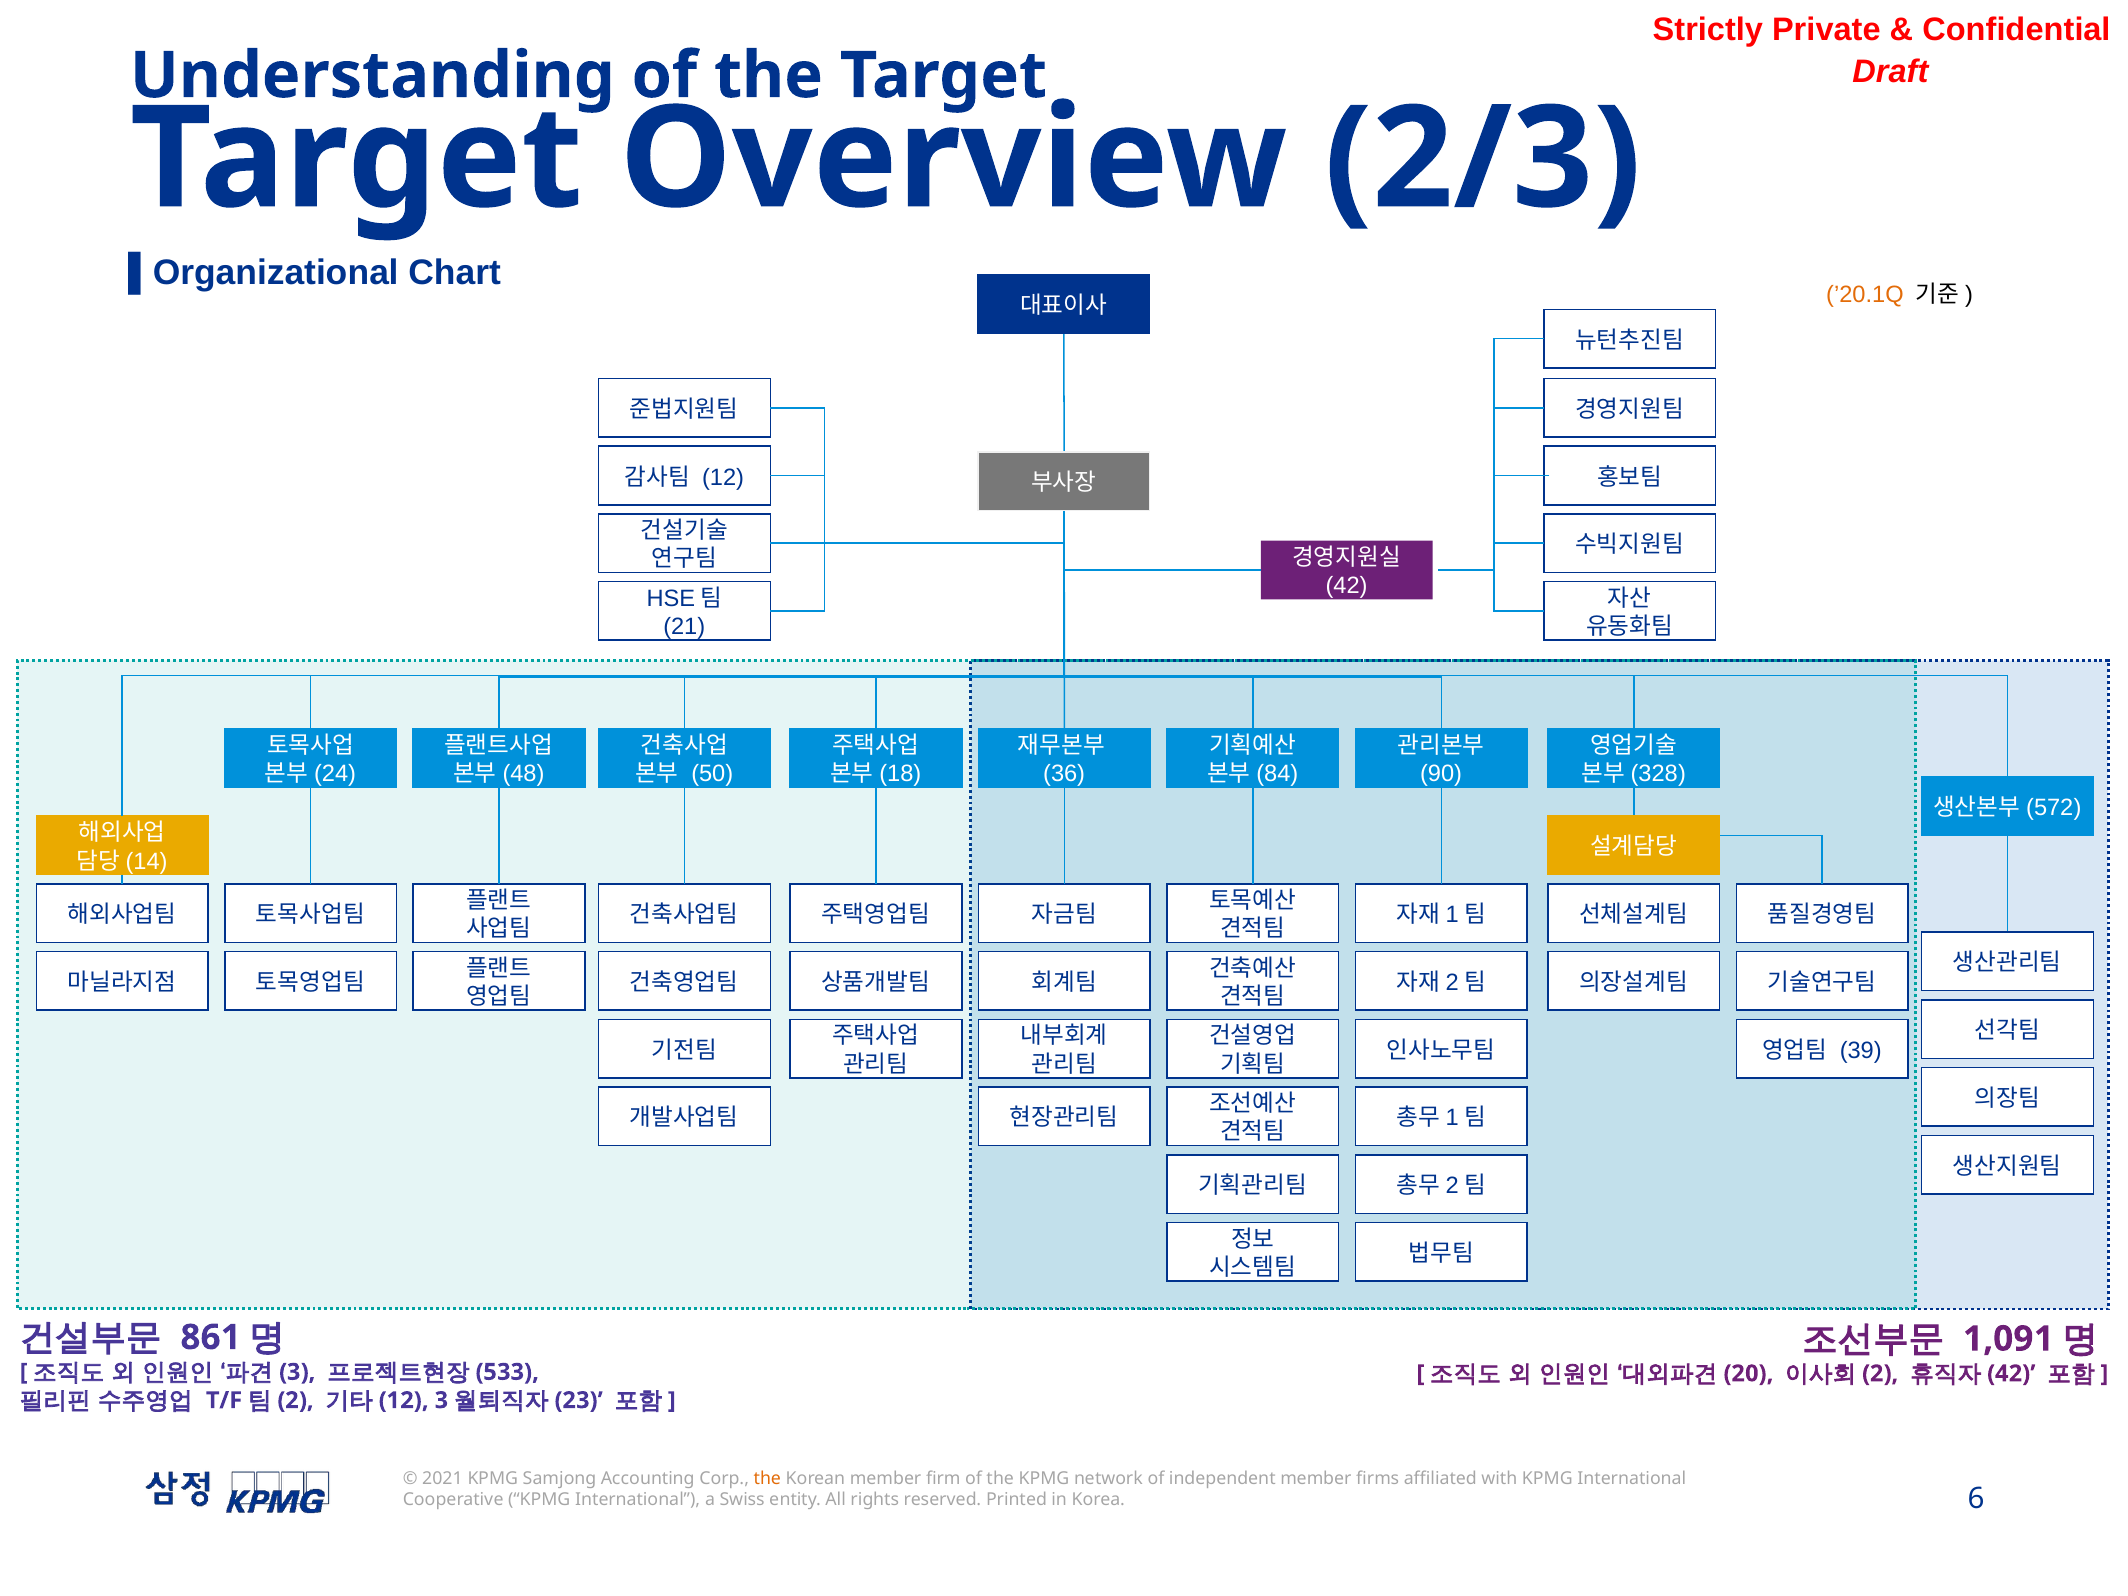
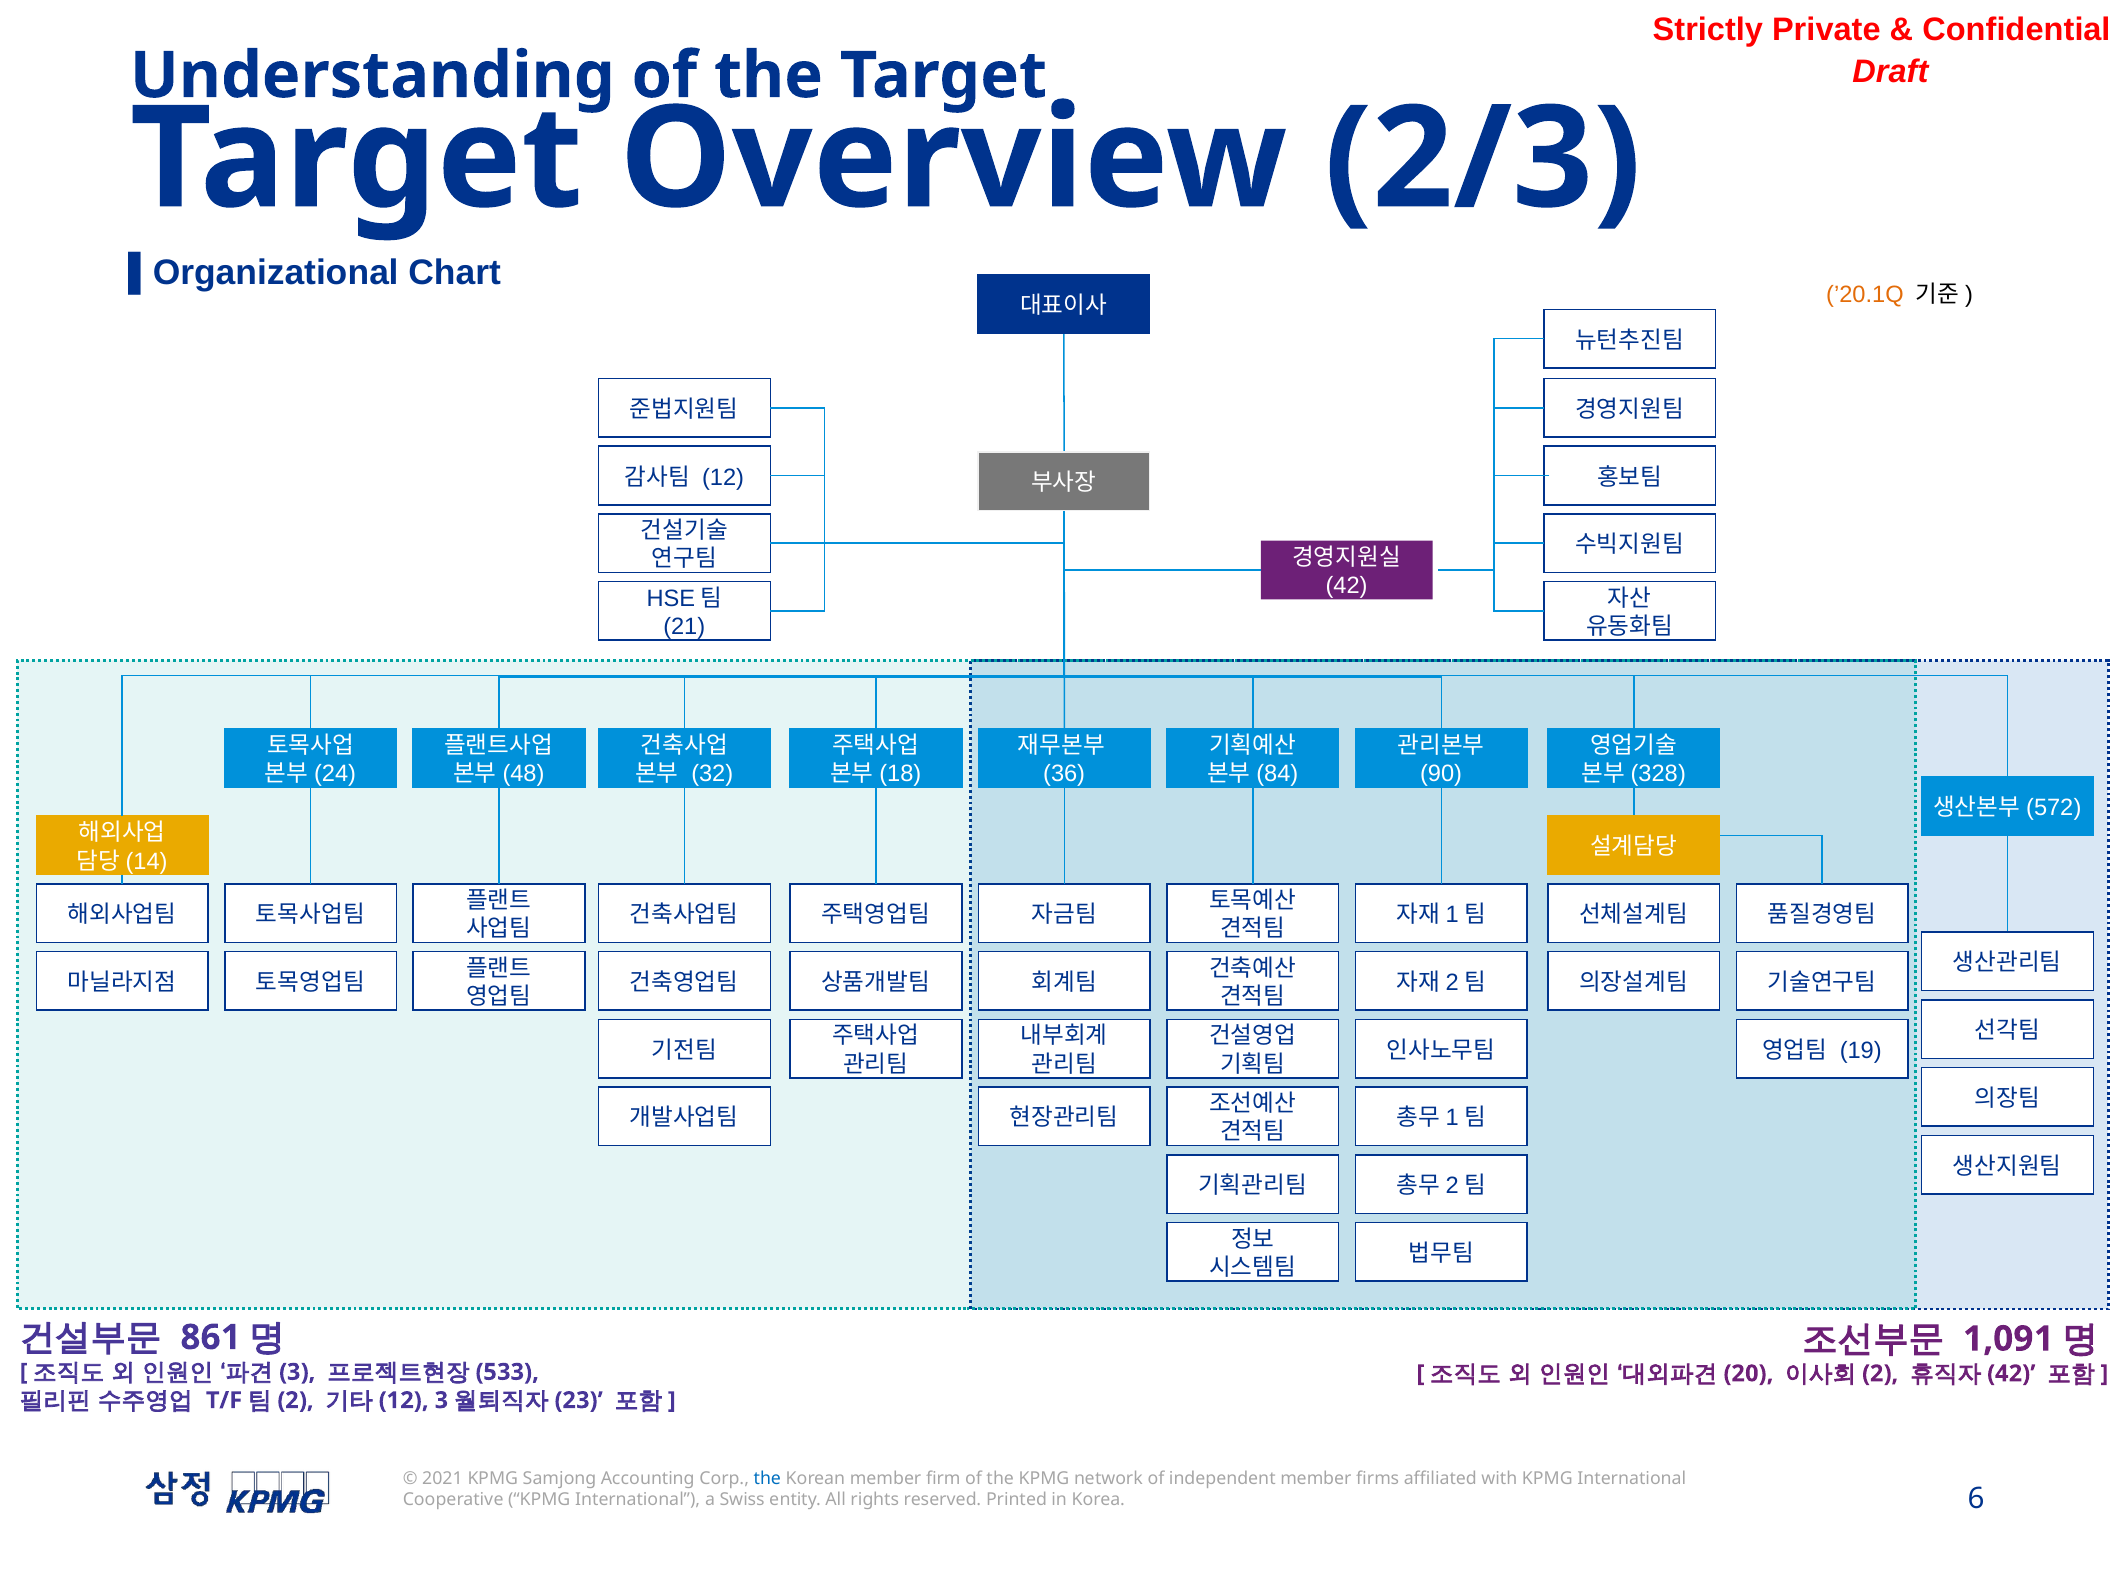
50: 50 -> 32
39: 39 -> 19
the at (767, 1479) colour: orange -> blue
